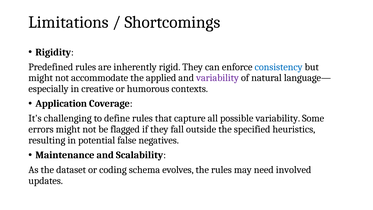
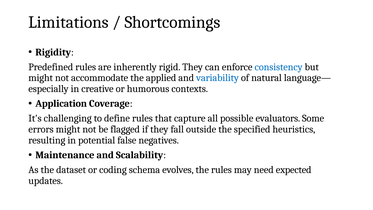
variability at (218, 78) colour: purple -> blue
possible variability: variability -> evaluators
involved: involved -> expected
